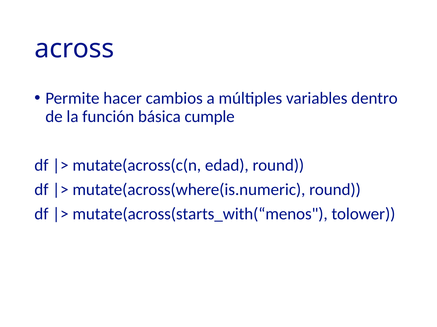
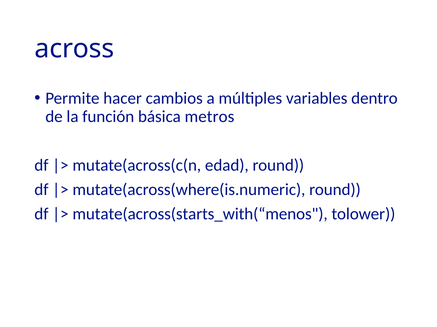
cumple: cumple -> metros
